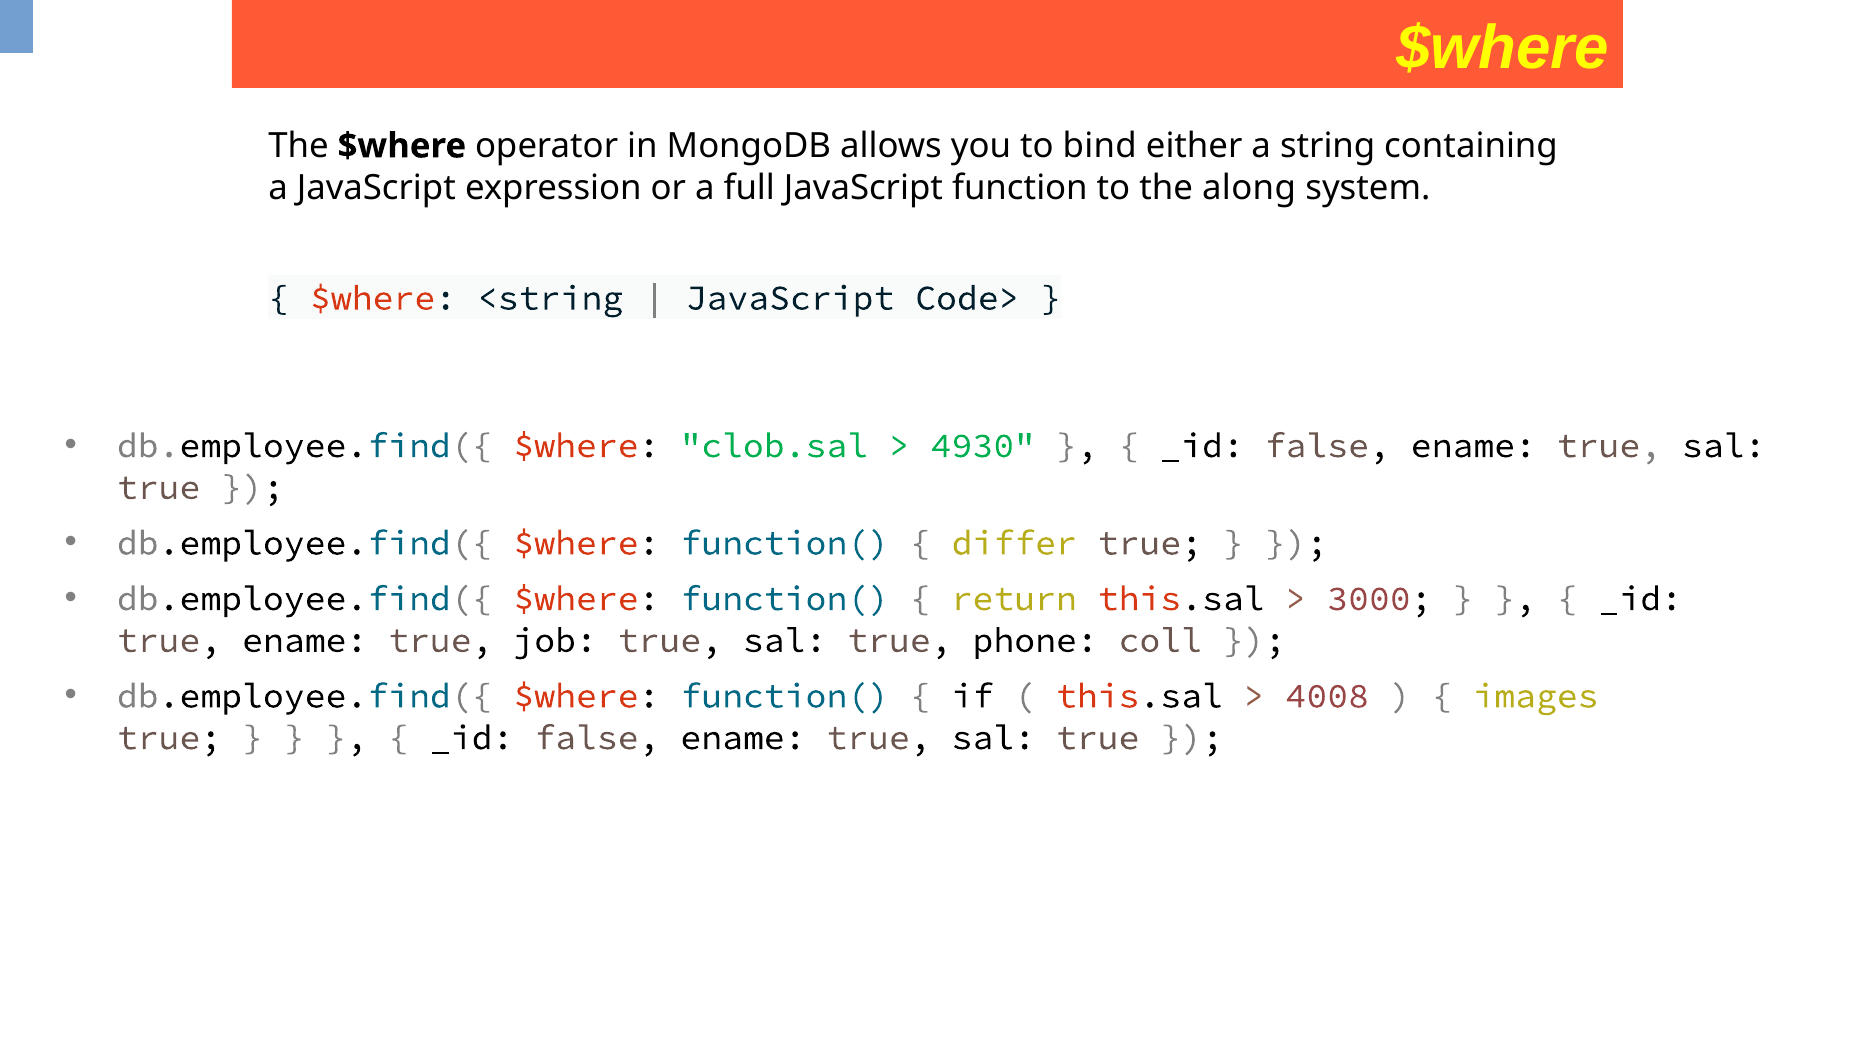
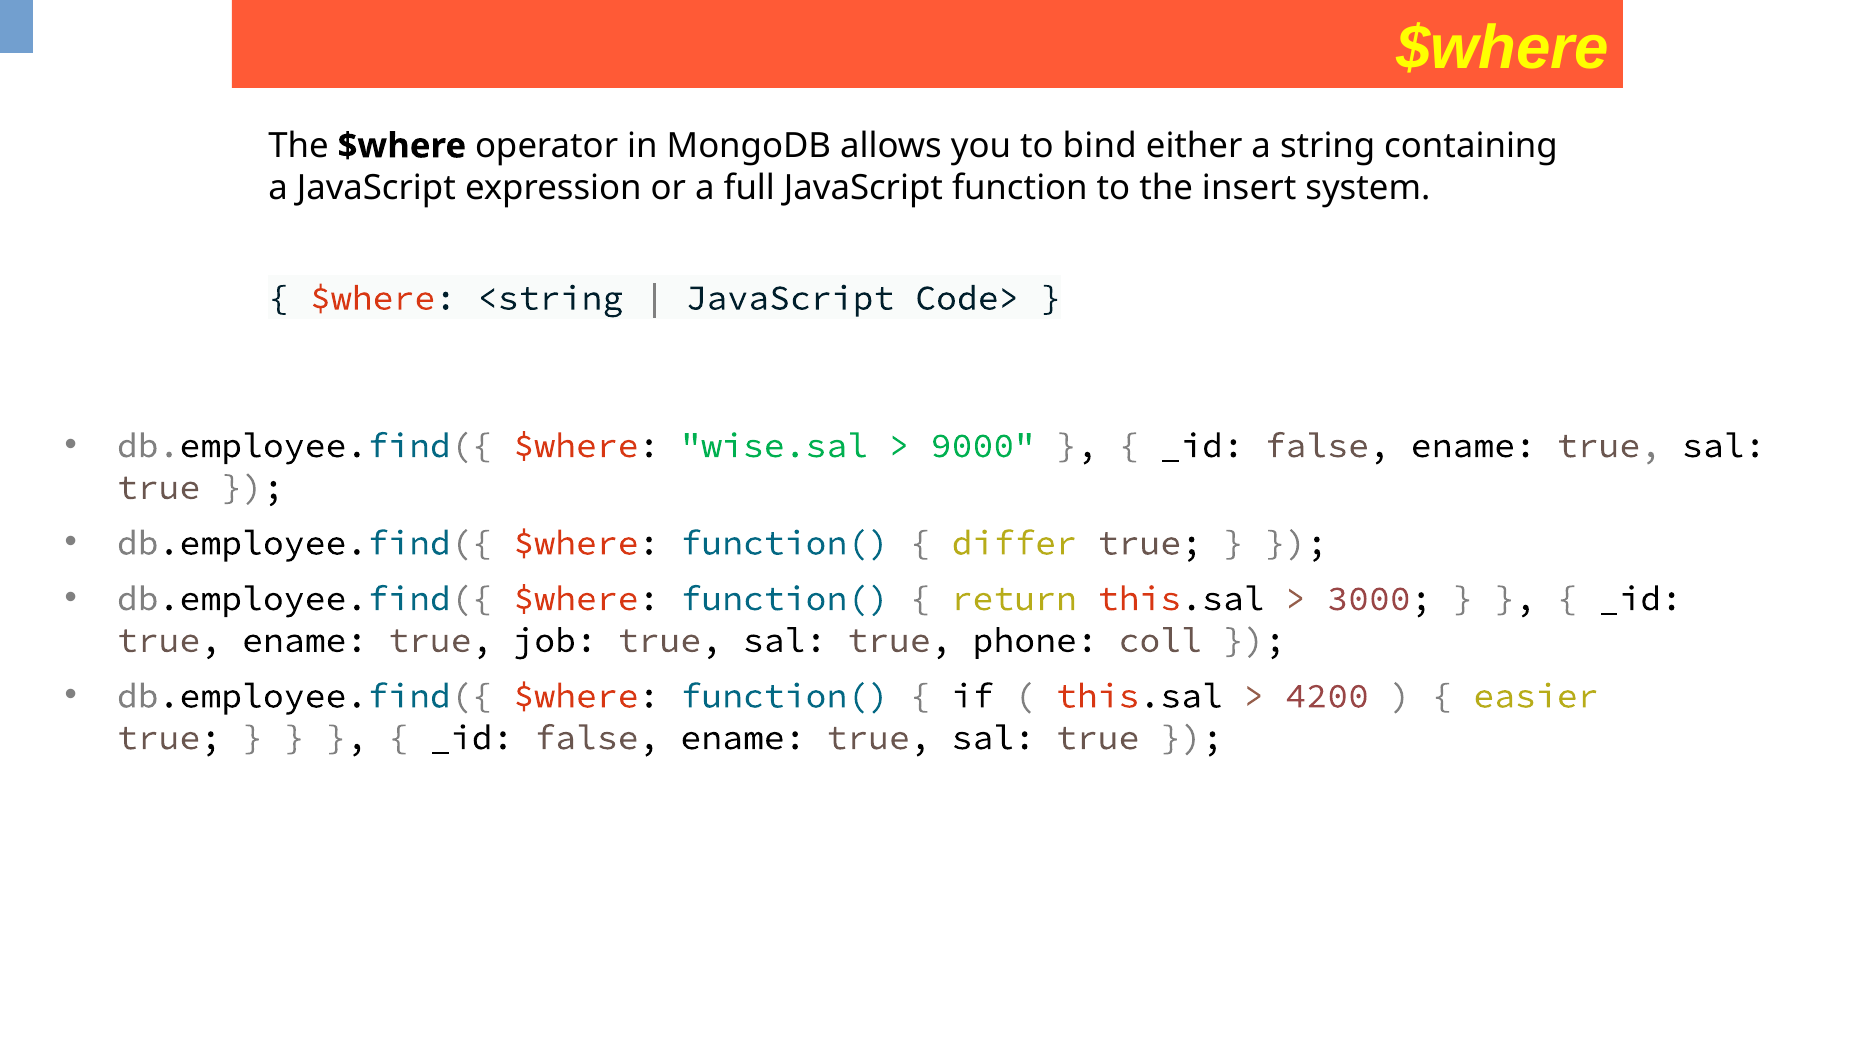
along: along -> insert
clob.sal: clob.sal -> wise.sal
4930: 4930 -> 9000
4008: 4008 -> 4200
images: images -> easier
